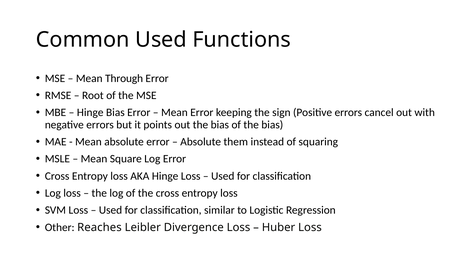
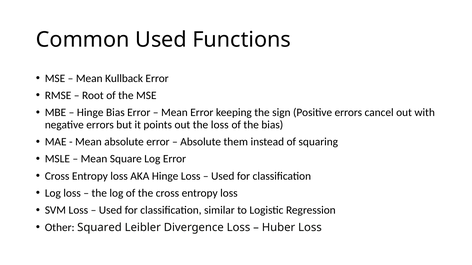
Through: Through -> Kullback
out the bias: bias -> loss
Reaches: Reaches -> Squared
